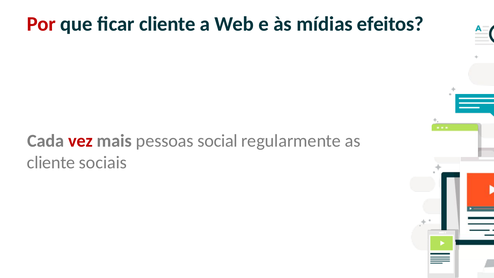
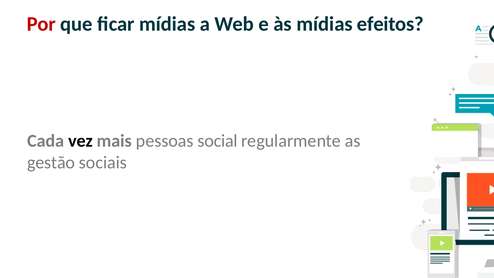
ficar cliente: cliente -> mídias
vez colour: red -> black
cliente at (51, 162): cliente -> gestão
